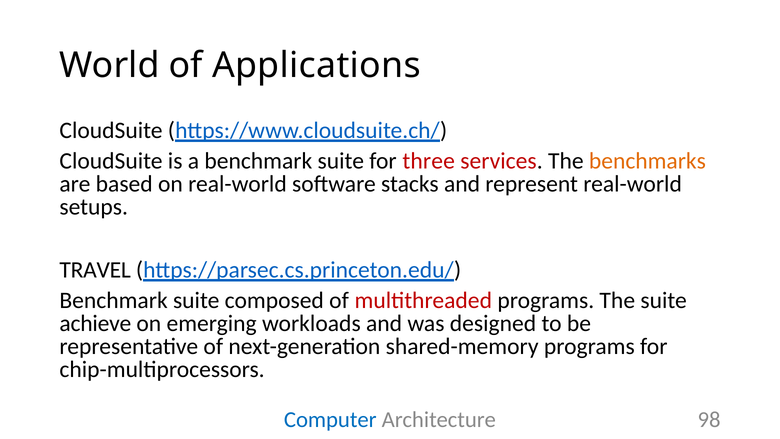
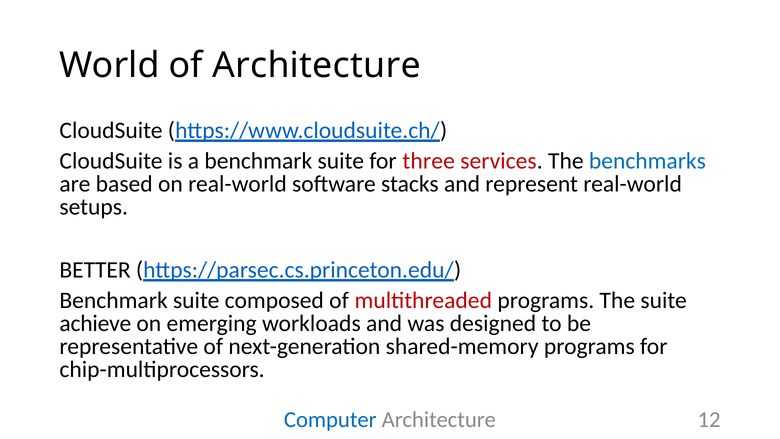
of Applications: Applications -> Architecture
benchmarks colour: orange -> blue
TRAVEL: TRAVEL -> BETTER
98: 98 -> 12
